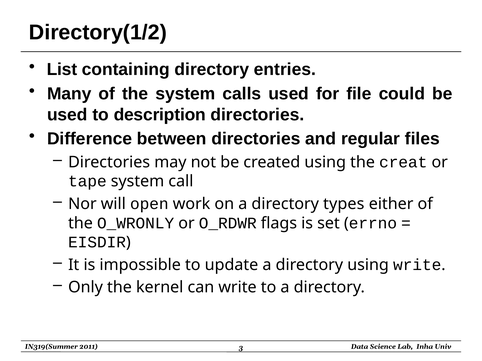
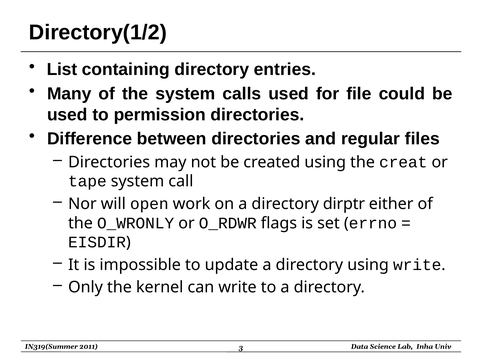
description: description -> permission
types: types -> dirptr
